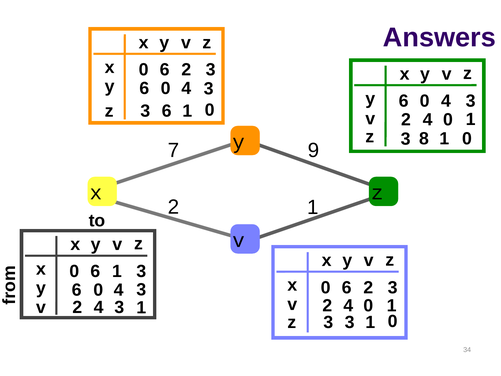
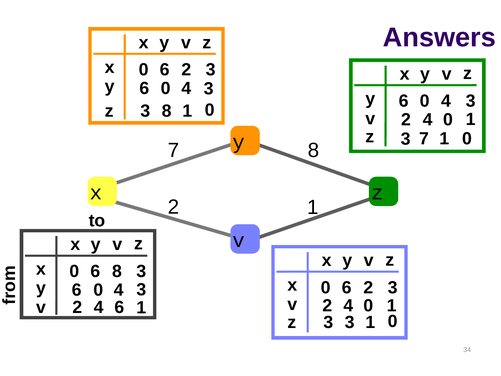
3 6: 6 -> 8
3 8: 8 -> 7
7 9: 9 -> 8
1 at (117, 271): 1 -> 8
4 3: 3 -> 6
